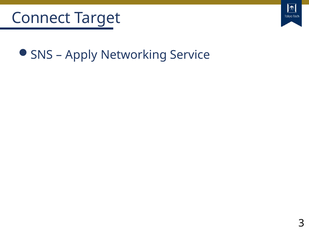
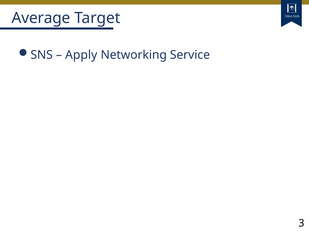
Connect: Connect -> Average
